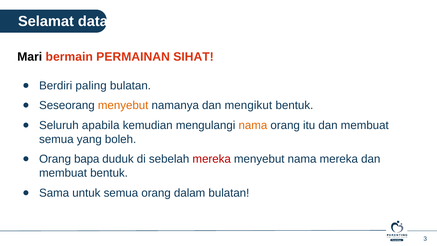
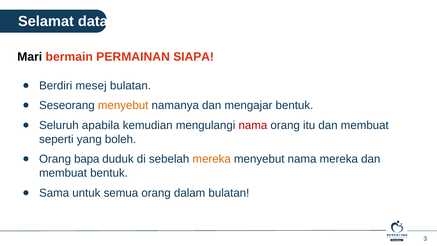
SIHAT: SIHAT -> SIAPA
paling: paling -> mesej
mengikut: mengikut -> mengajar
nama at (253, 125) colour: orange -> red
semua at (56, 139): semua -> seperti
mereka at (212, 159) colour: red -> orange
